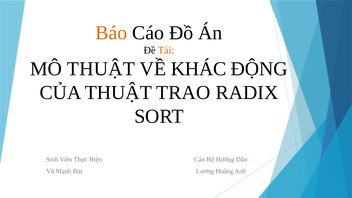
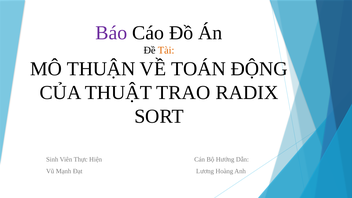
Báo colour: orange -> purple
MÔ THUẬT: THUẬT -> THUẬN
KHÁC: KHÁC -> TOÁN
